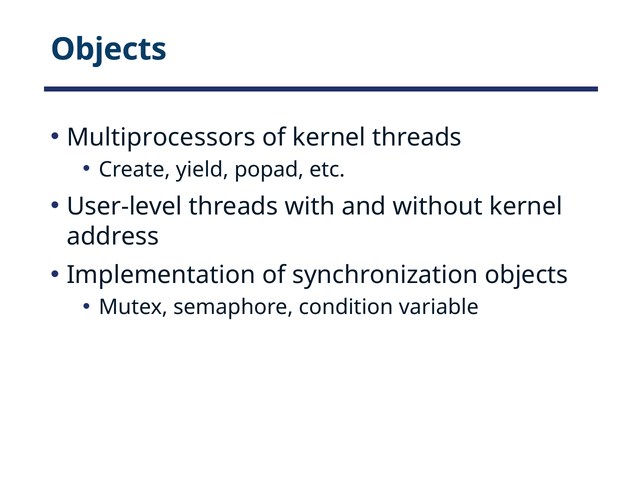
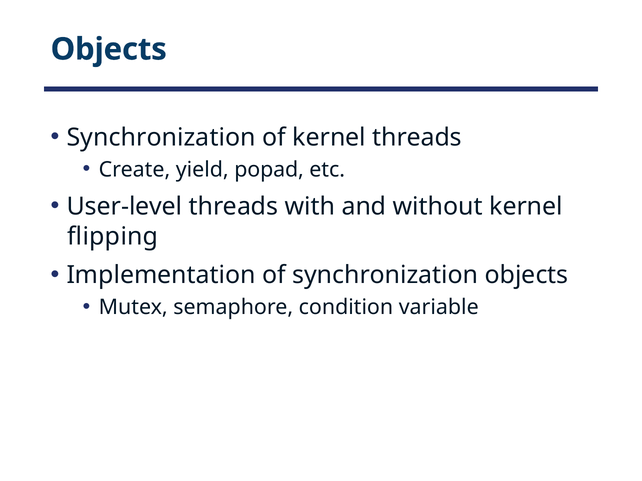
Multiprocessors at (161, 138): Multiprocessors -> Synchronization
address: address -> flipping
